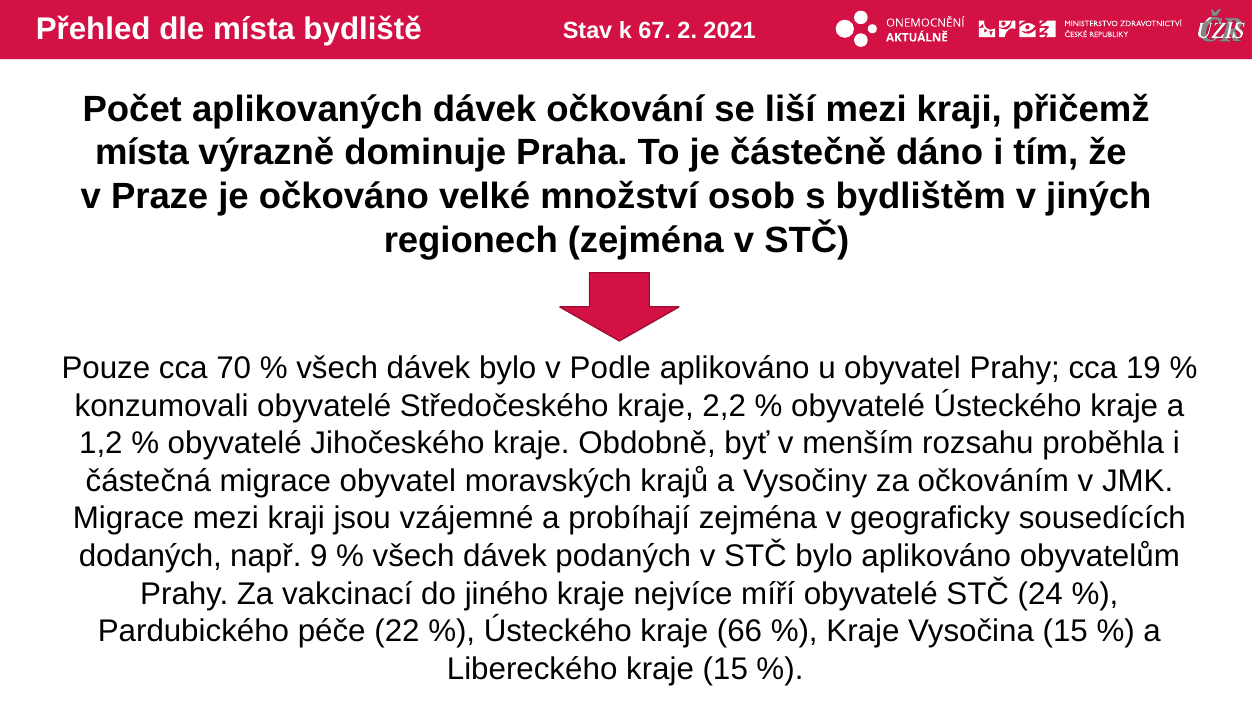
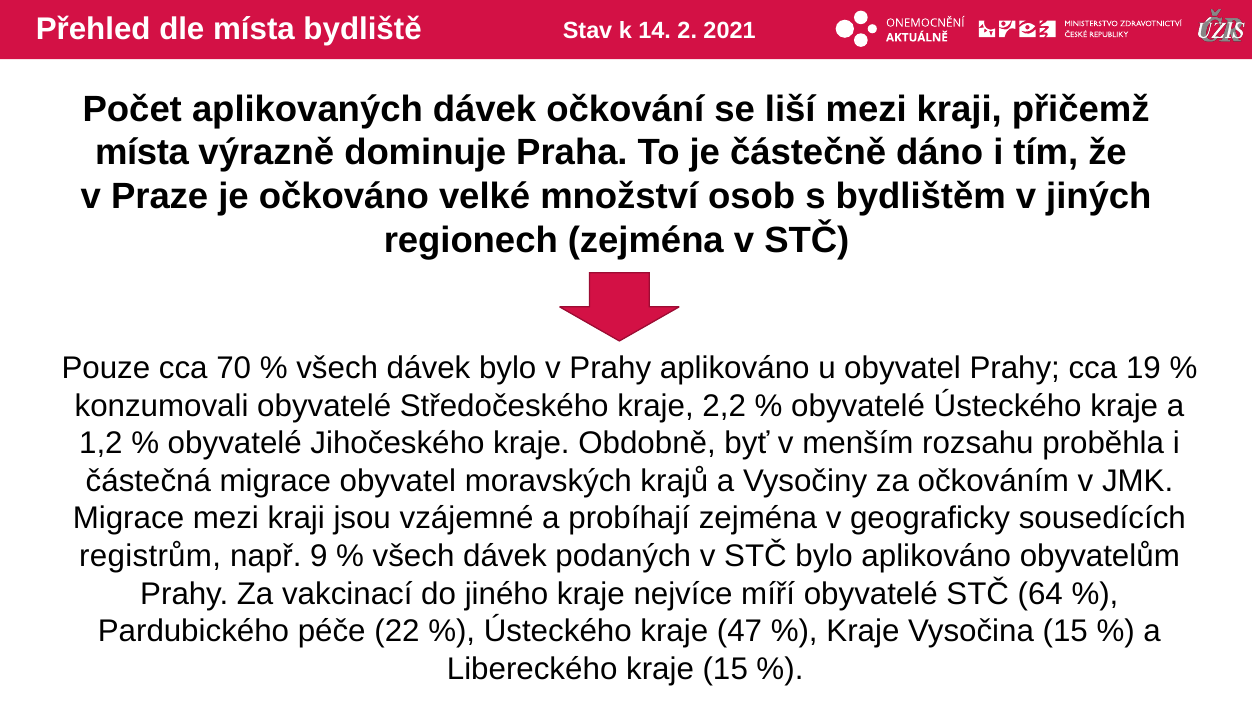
67: 67 -> 14
v Podle: Podle -> Prahy
dodaných: dodaných -> registrům
24: 24 -> 64
66: 66 -> 47
